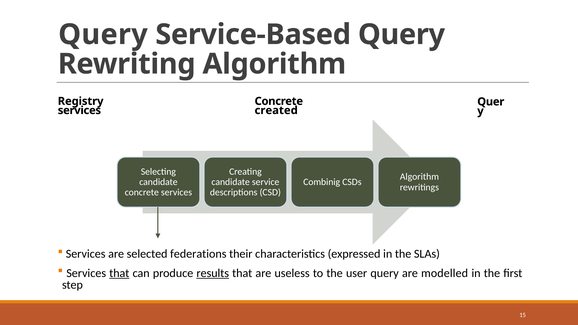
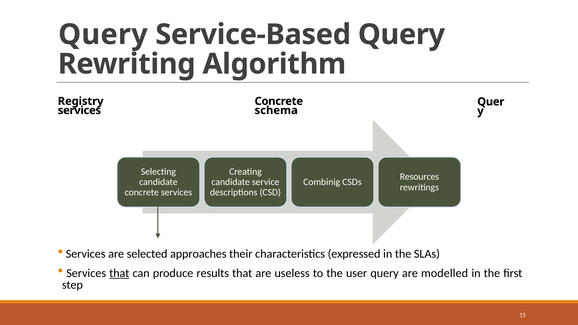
created: created -> schema
Algorithm at (419, 177): Algorithm -> Resources
federations: federations -> approaches
results underline: present -> none
